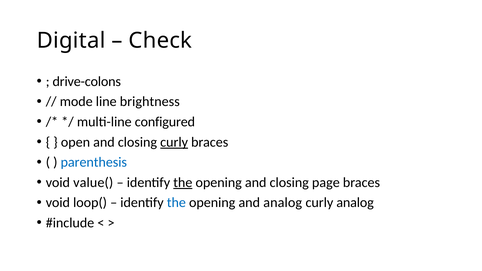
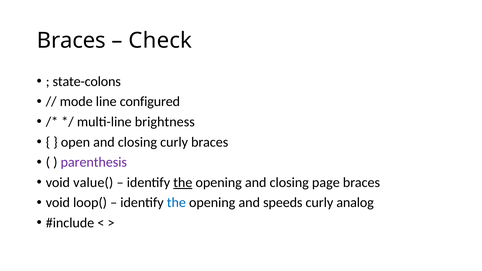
Digital at (71, 40): Digital -> Braces
drive-colons: drive-colons -> state-colons
brightness: brightness -> configured
configured: configured -> brightness
curly at (174, 142) underline: present -> none
parenthesis colour: blue -> purple
and analog: analog -> speeds
